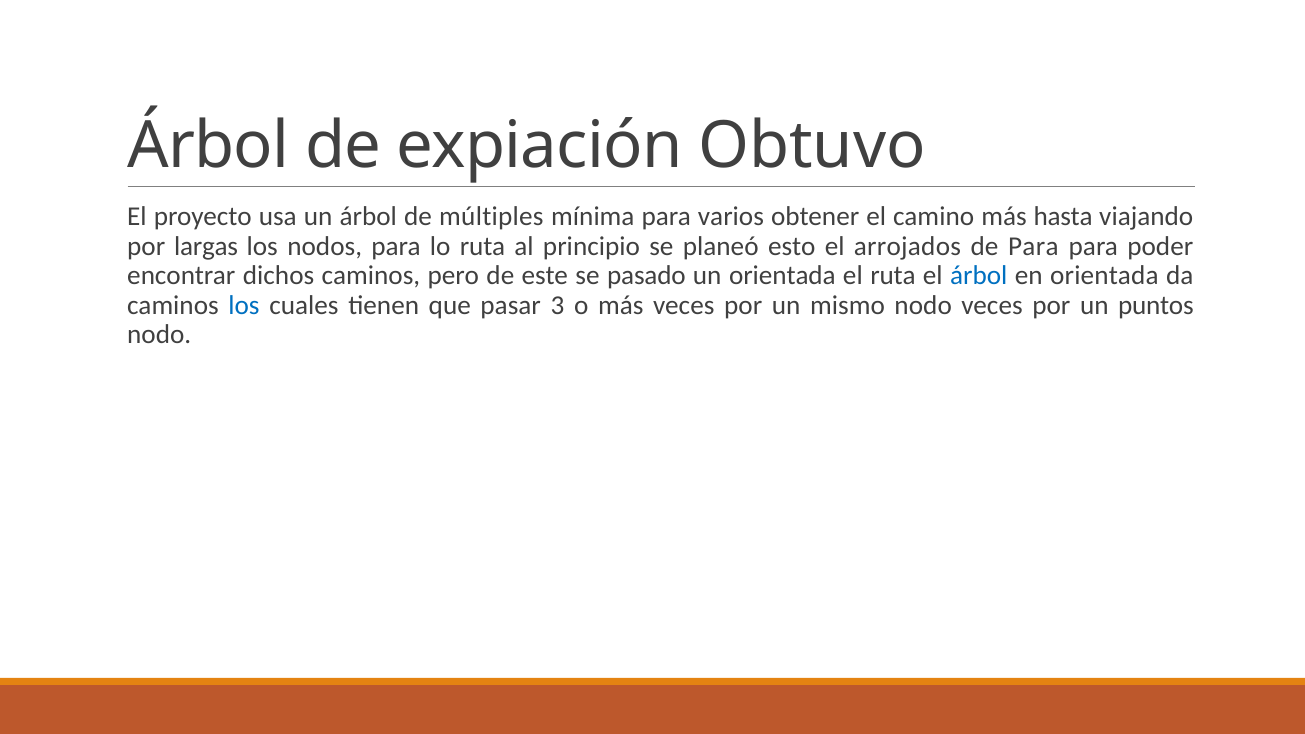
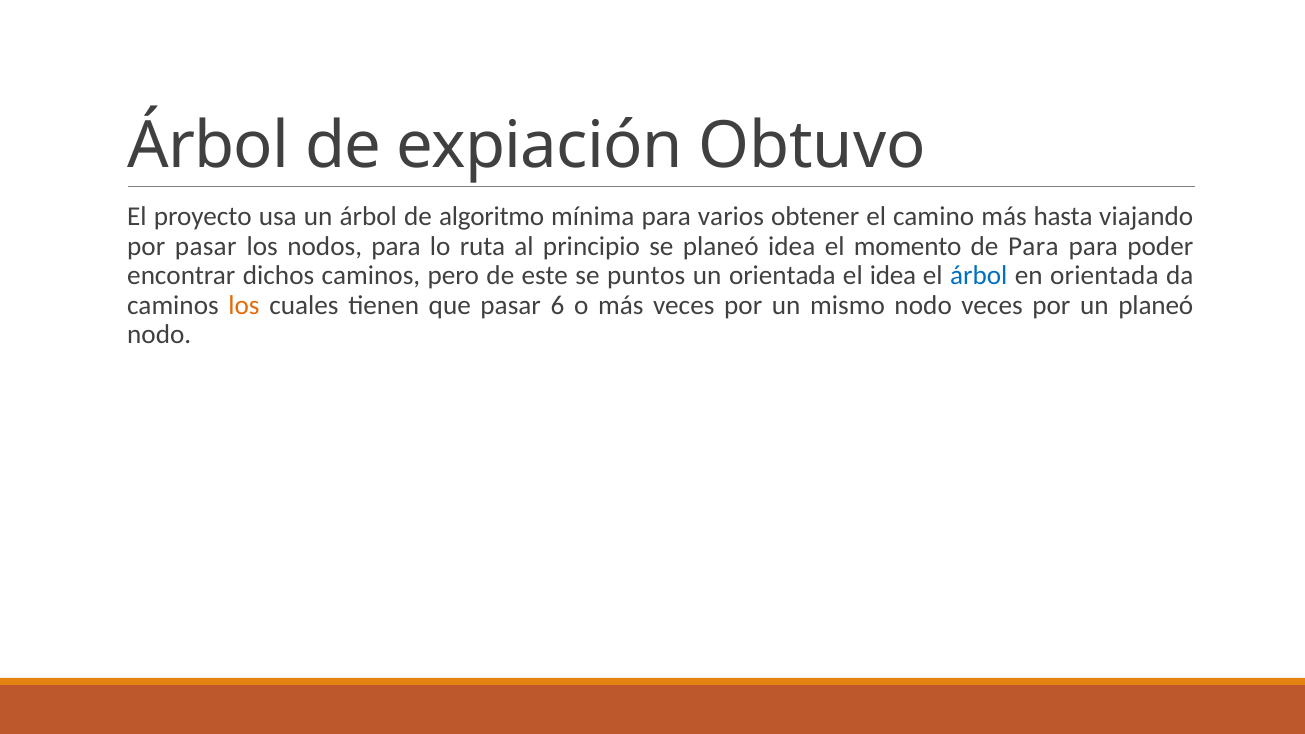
múltiples: múltiples -> algoritmo
por largas: largas -> pasar
planeó esto: esto -> idea
arrojados: arrojados -> momento
pasado: pasado -> puntos
el ruta: ruta -> idea
los at (244, 305) colour: blue -> orange
3: 3 -> 6
un puntos: puntos -> planeó
